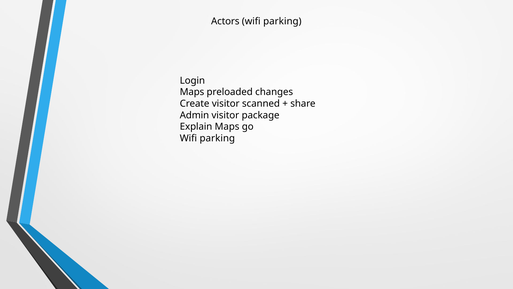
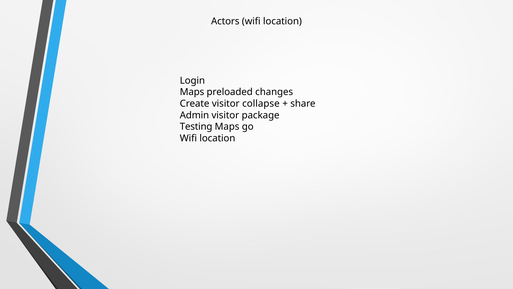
parking at (282, 21): parking -> location
scanned: scanned -> collapse
Explain: Explain -> Testing
parking at (217, 138): parking -> location
